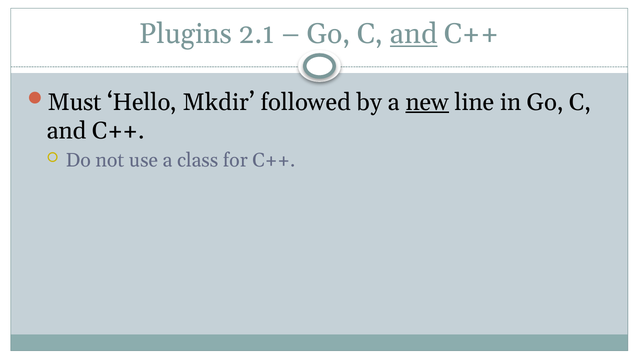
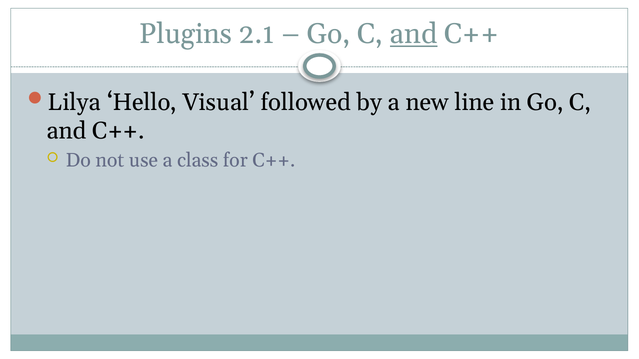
Must: Must -> Lilya
Mkdir: Mkdir -> Visual
new underline: present -> none
